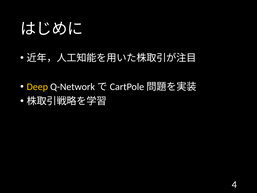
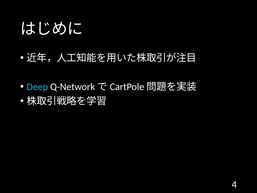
Deep colour: yellow -> light blue
